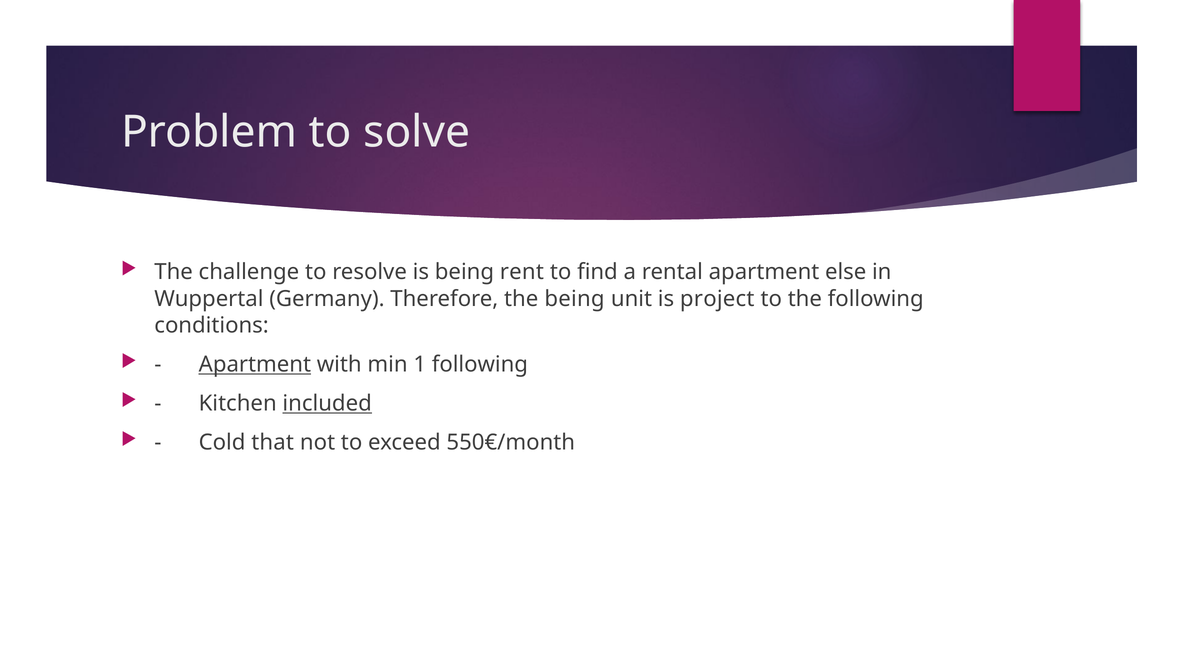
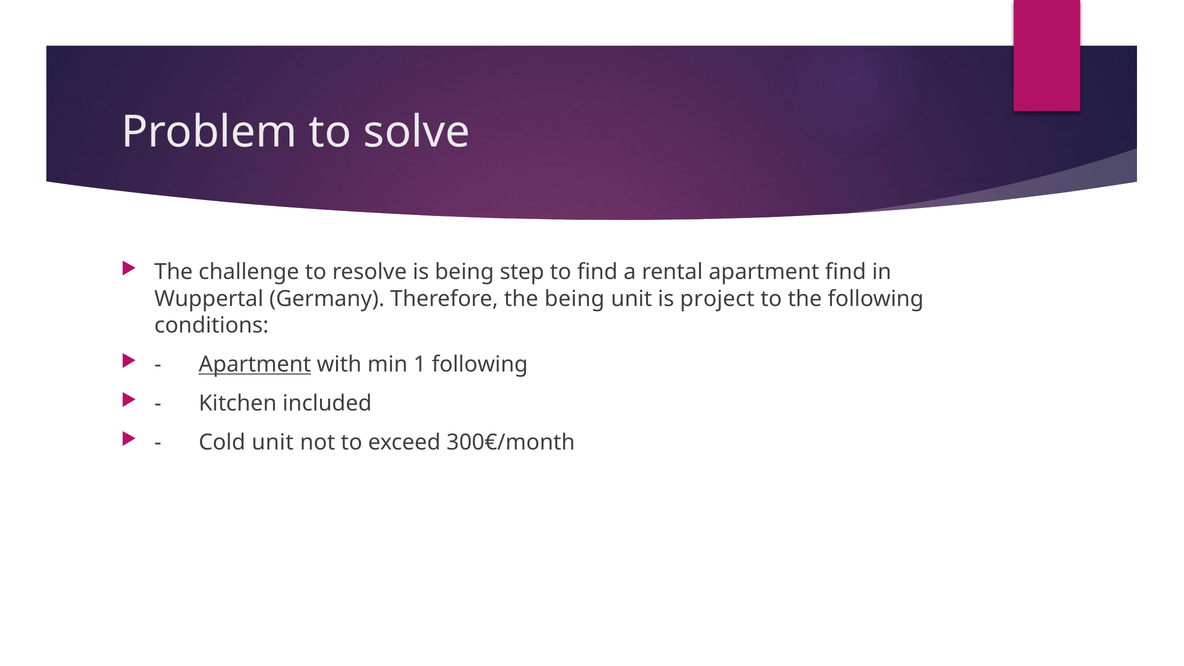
rent: rent -> step
apartment else: else -> find
included underline: present -> none
Cold that: that -> unit
550€/month: 550€/month -> 300€/month
